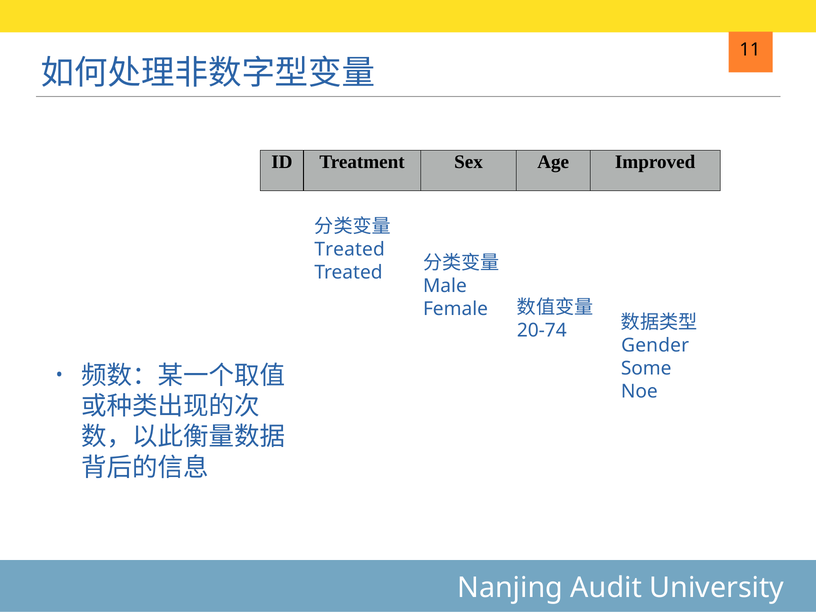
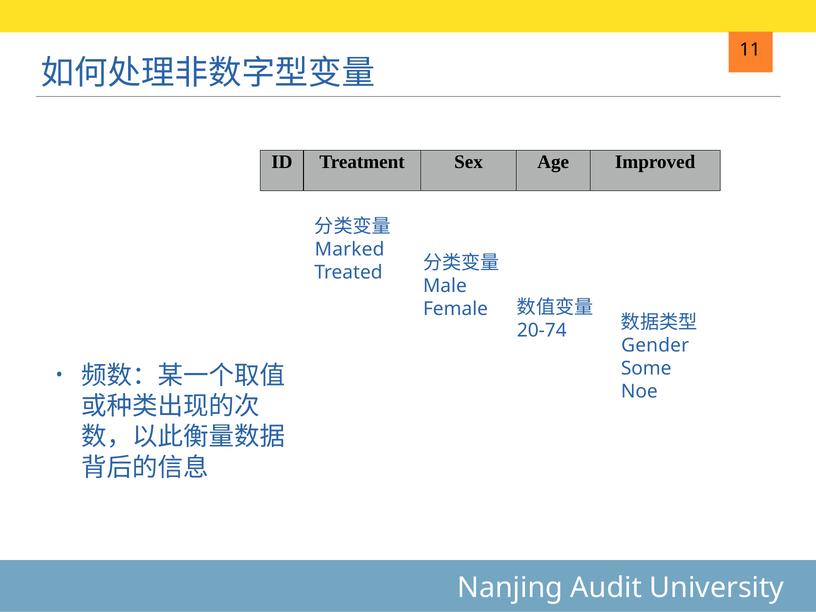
Treated at (350, 249): Treated -> Marked
